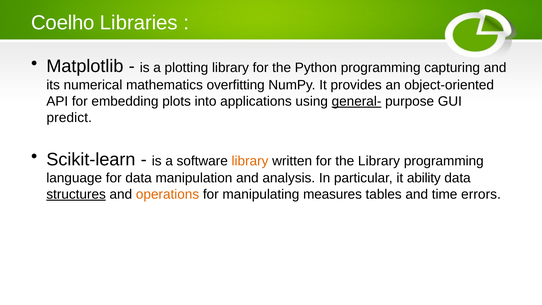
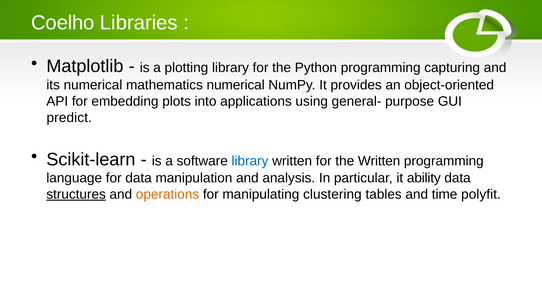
mathematics overfitting: overfitting -> numerical
general- underline: present -> none
library at (250, 161) colour: orange -> blue
the Library: Library -> Written
measures: measures -> clustering
errors: errors -> polyfit
